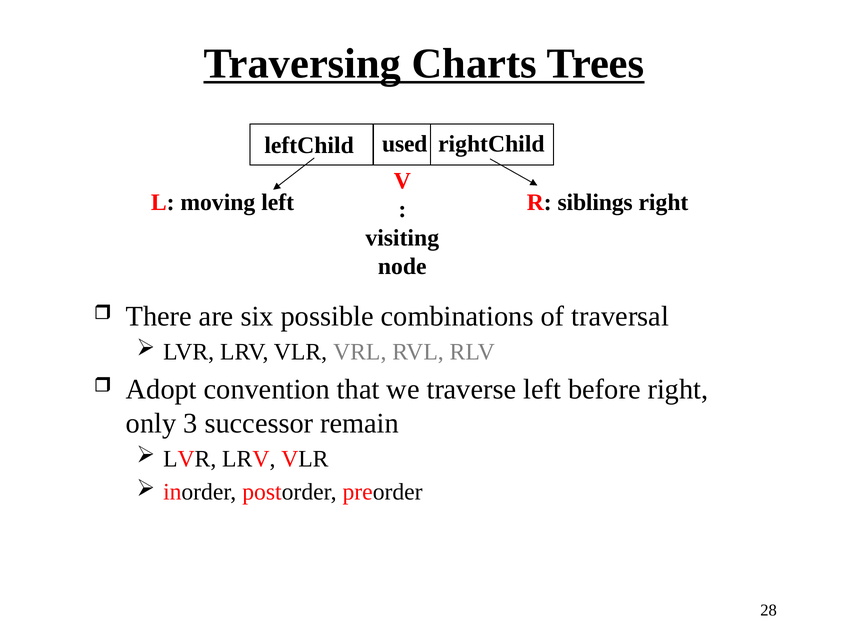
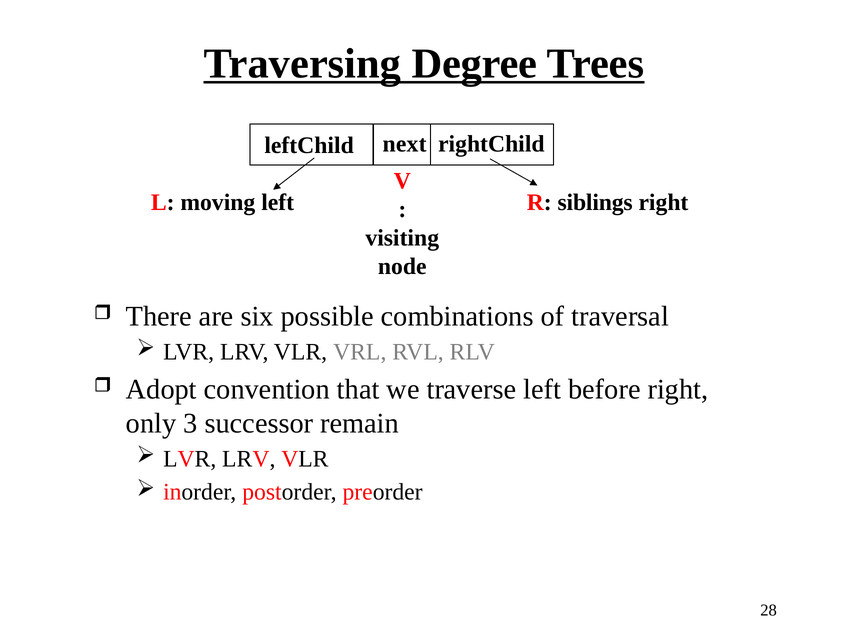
Charts: Charts -> Degree
used: used -> next
